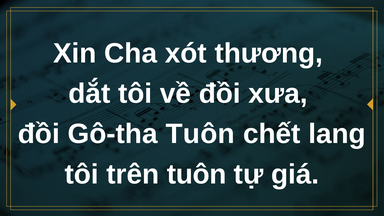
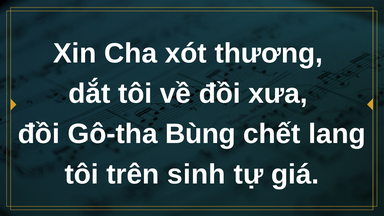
Gô-tha Tuôn: Tuôn -> Bùng
trên tuôn: tuôn -> sinh
